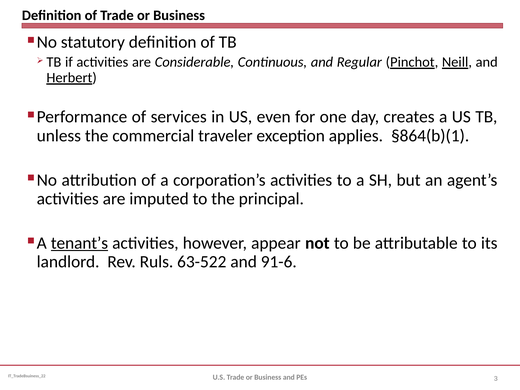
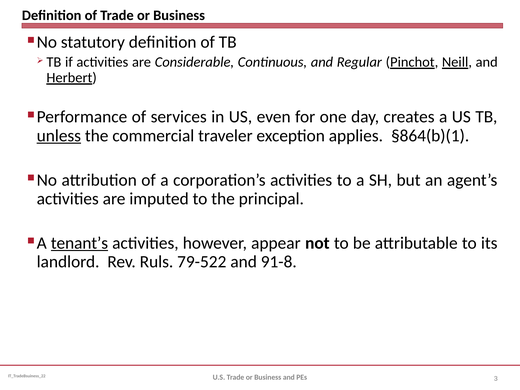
unless underline: none -> present
63-522: 63-522 -> 79-522
91-6: 91-6 -> 91-8
